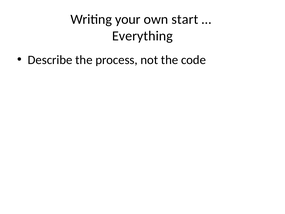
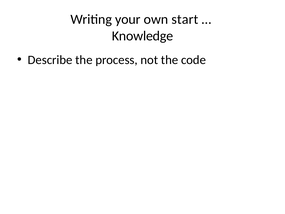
Everything: Everything -> Knowledge
